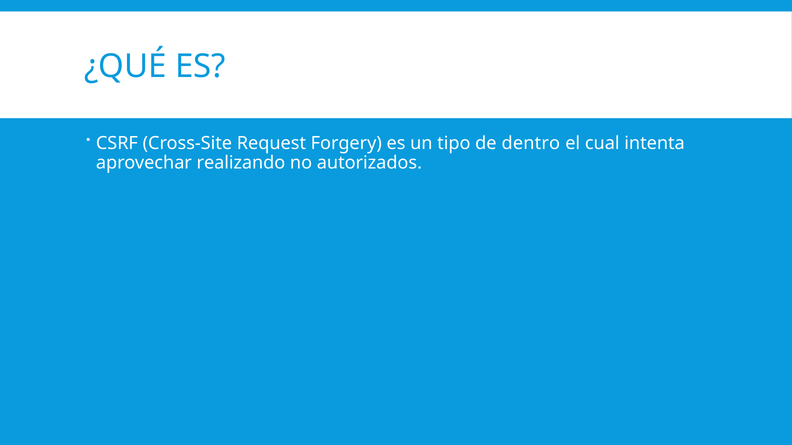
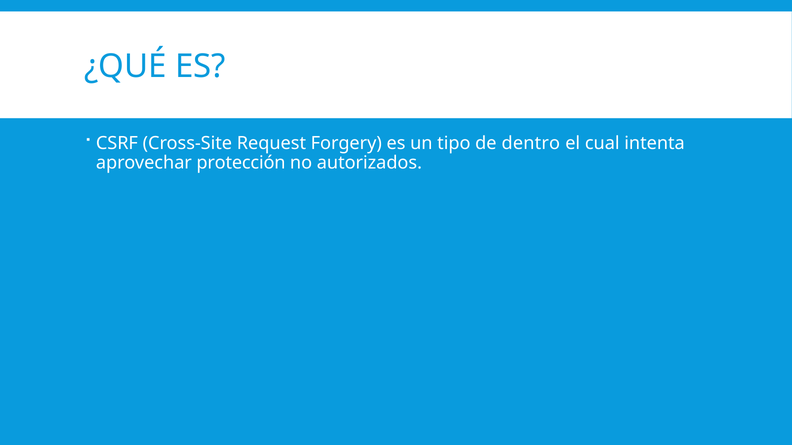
realizando: realizando -> protección
